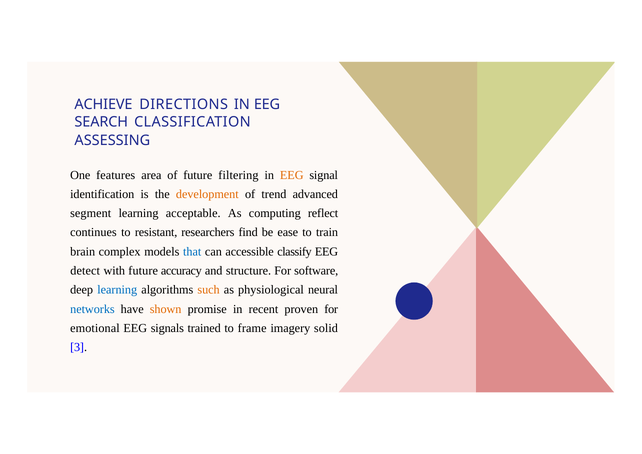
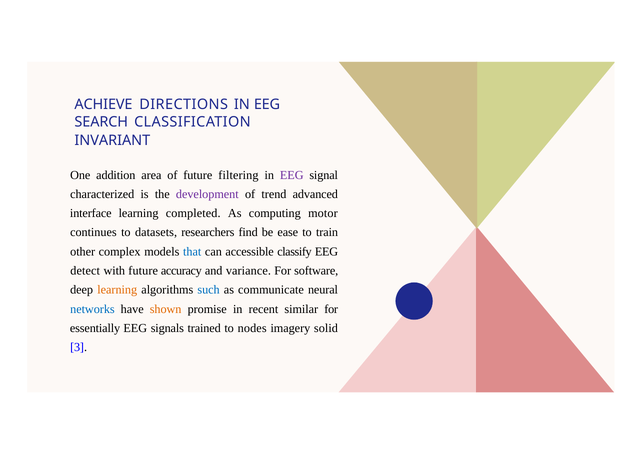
ASSESSING: ASSESSING -> INVARIANT
features: features -> addition
EEG at (292, 175) colour: orange -> purple
identification: identification -> characterized
development colour: orange -> purple
segment: segment -> interface
acceptable: acceptable -> completed
reflect: reflect -> motor
resistant: resistant -> datasets
brain: brain -> other
structure: structure -> variance
learning at (117, 290) colour: blue -> orange
such colour: orange -> blue
physiological: physiological -> communicate
proven: proven -> similar
emotional: emotional -> essentially
frame: frame -> nodes
